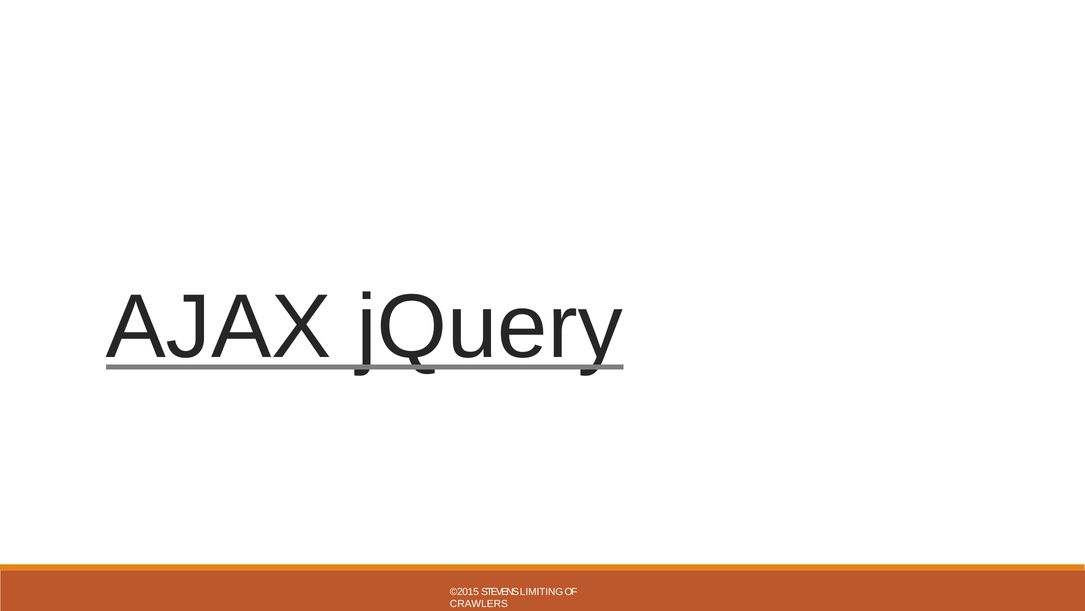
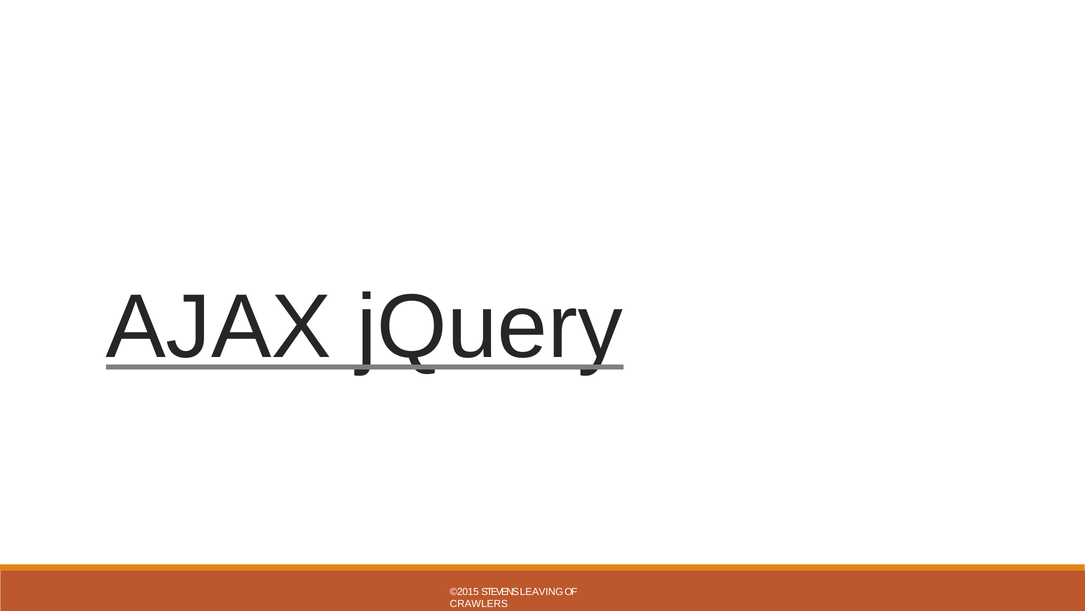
LIMITING: LIMITING -> LEAVING
